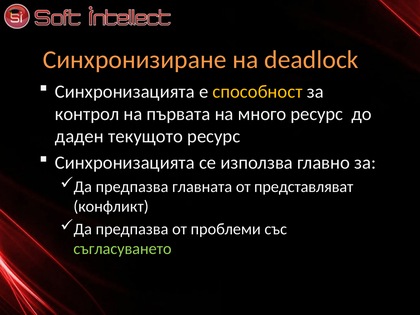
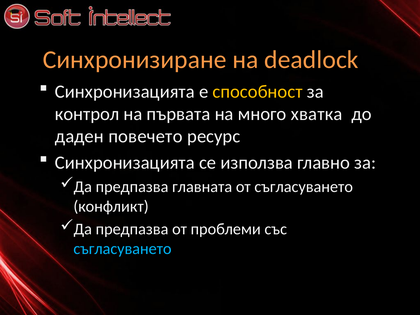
много ресурс: ресурс -> хватка
текущото: текущото -> повечето
от представляват: представляват -> съгласуването
съгласуването at (122, 249) colour: light green -> light blue
